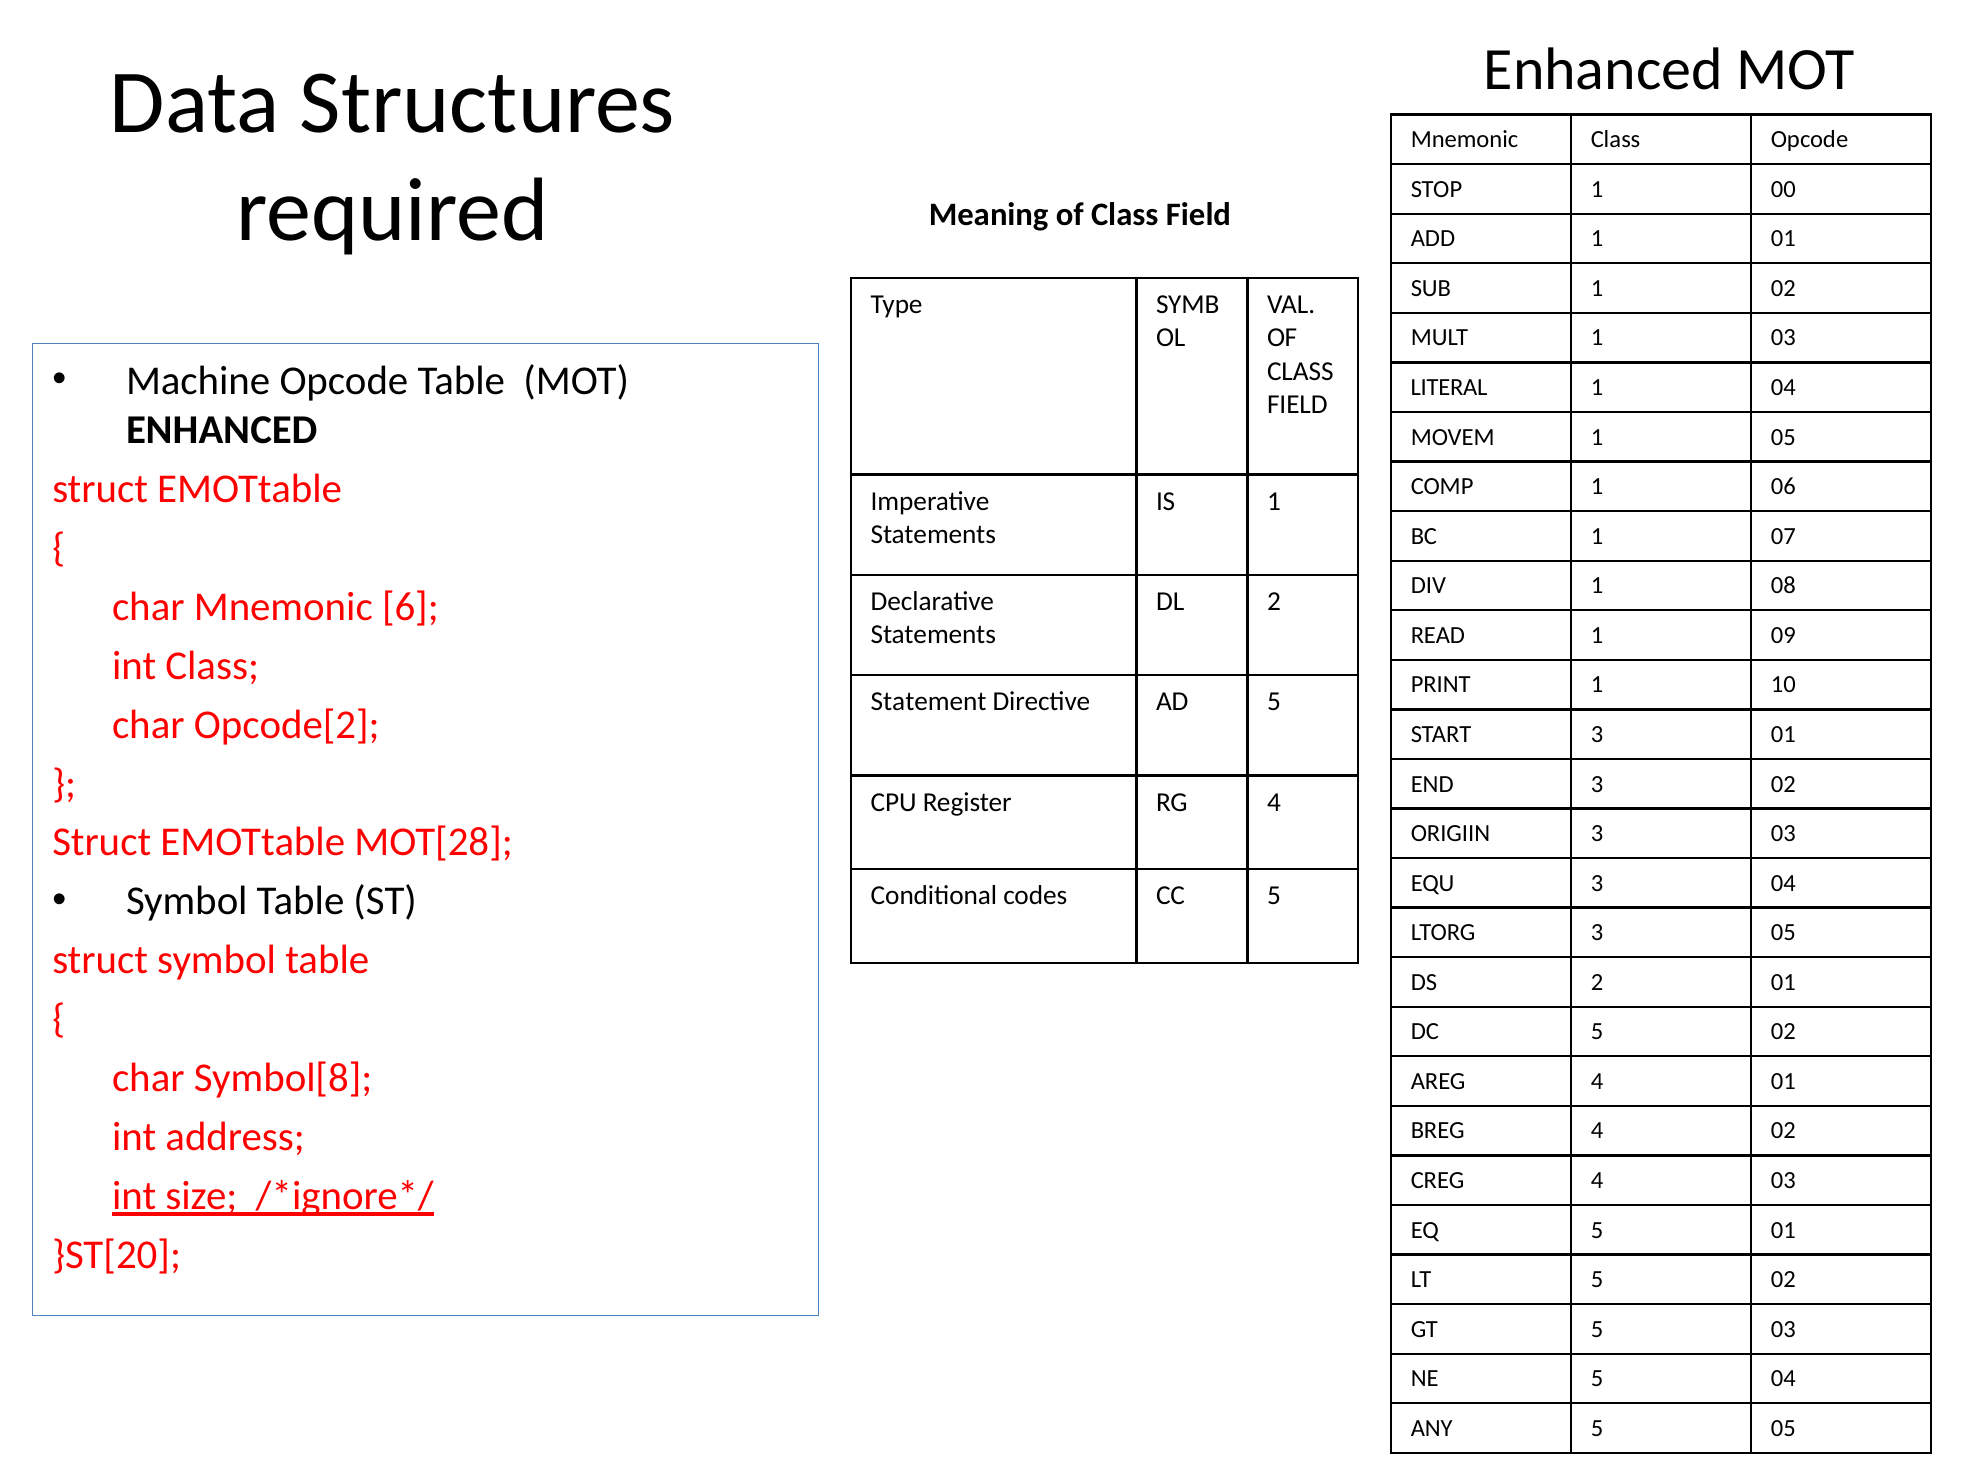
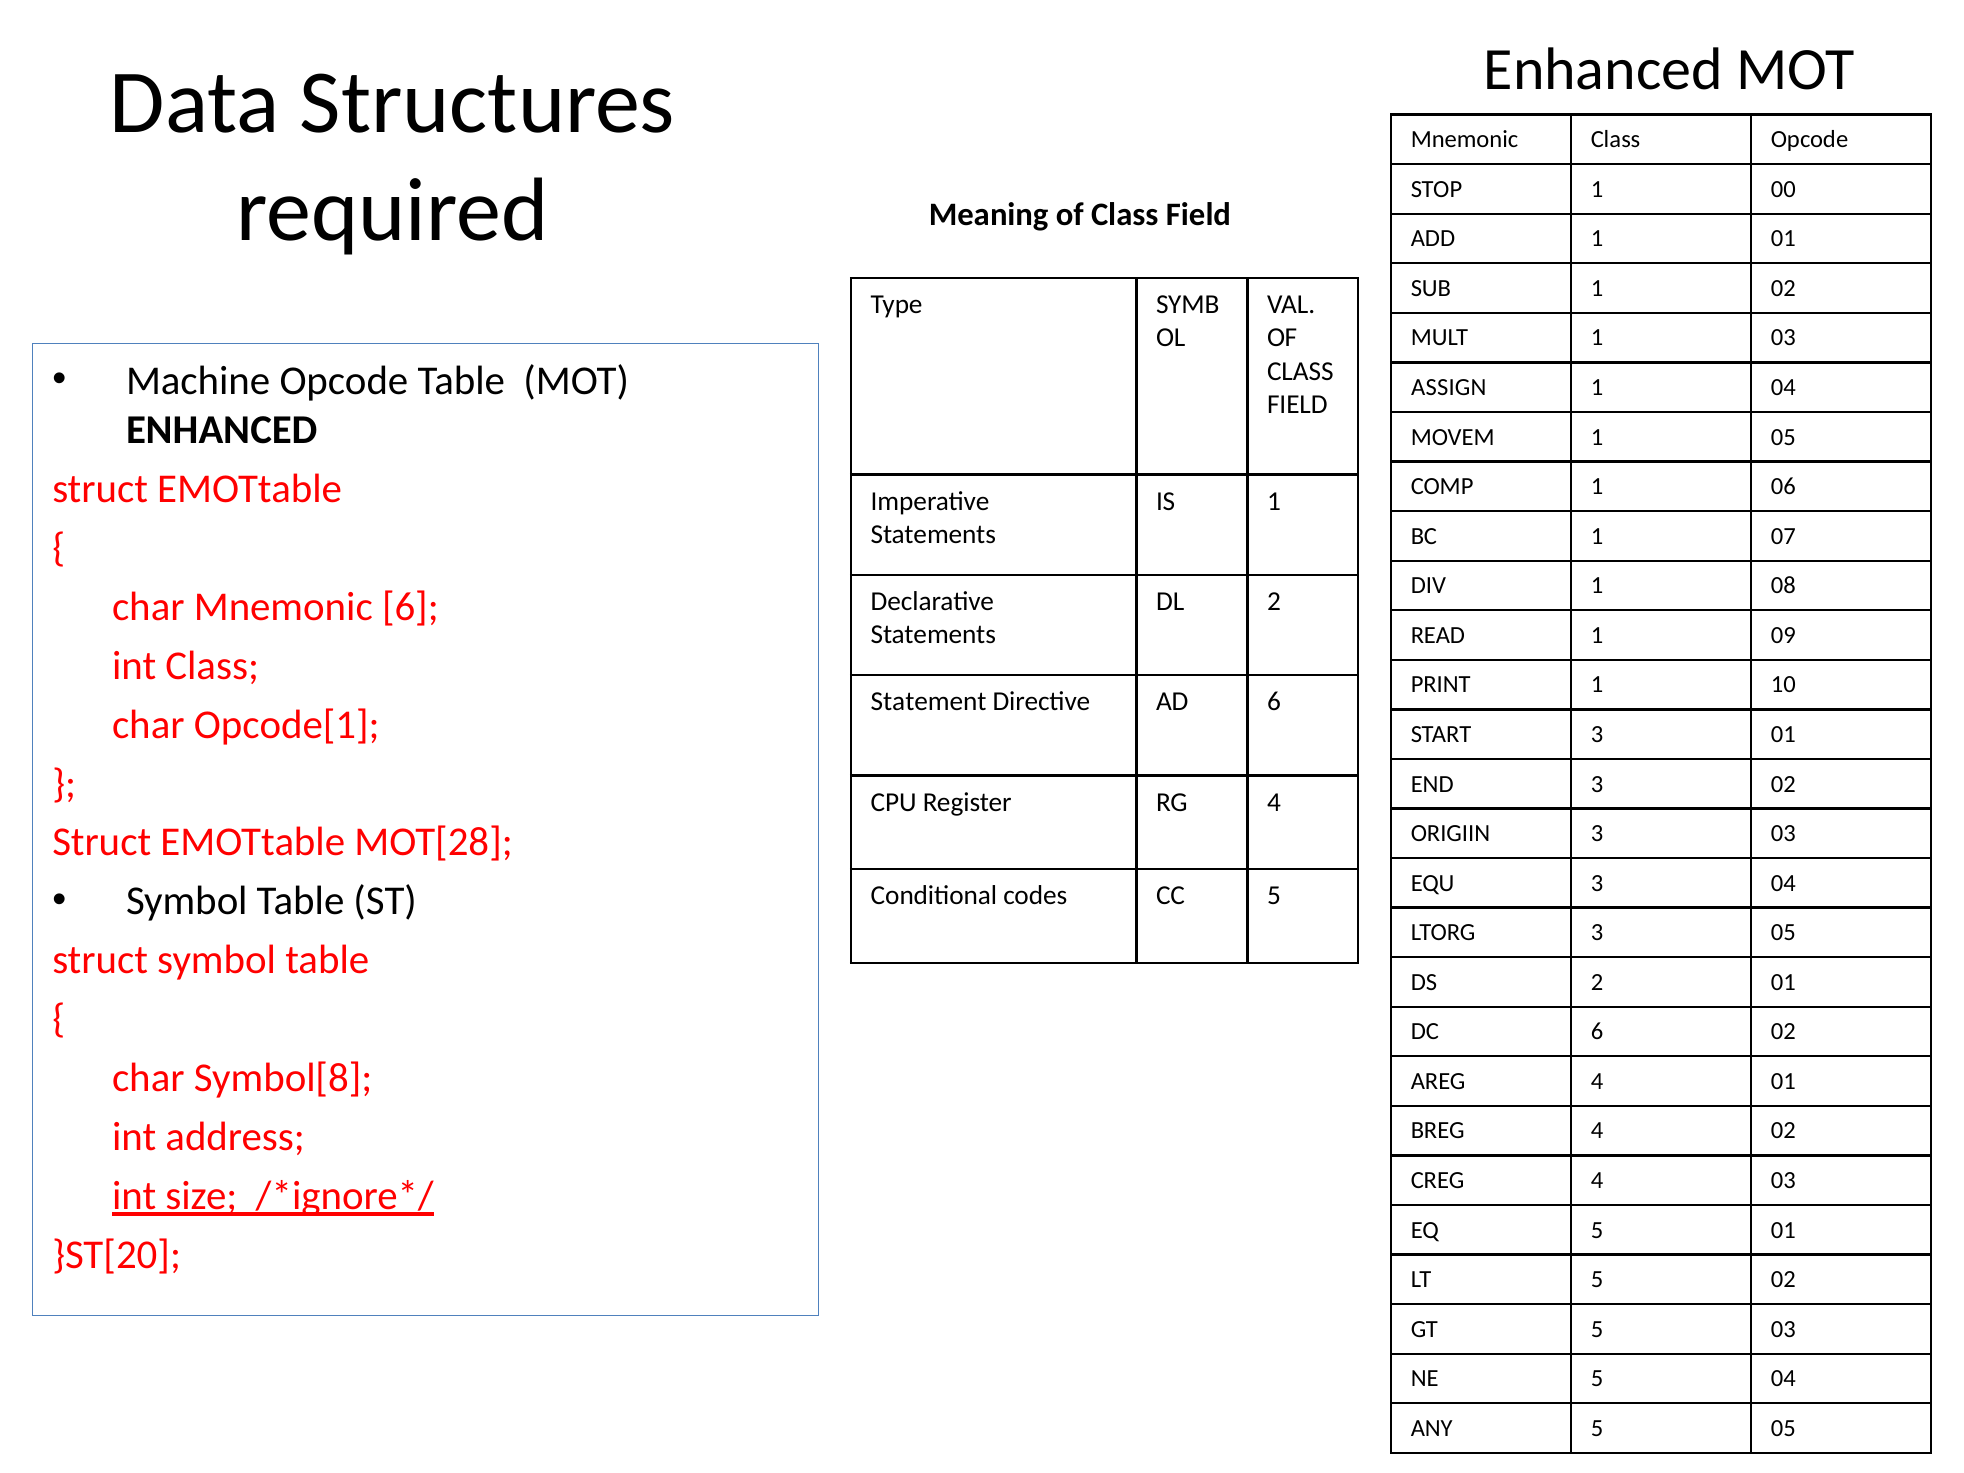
LITERAL: LITERAL -> ASSIGN
AD 5: 5 -> 6
Opcode[2: Opcode[2 -> Opcode[1
DC 5: 5 -> 6
